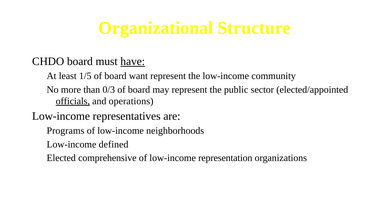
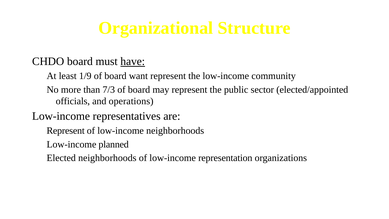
1/5: 1/5 -> 1/9
0/3: 0/3 -> 7/3
officials underline: present -> none
Programs at (66, 131): Programs -> Represent
defined: defined -> planned
Elected comprehensive: comprehensive -> neighborhoods
